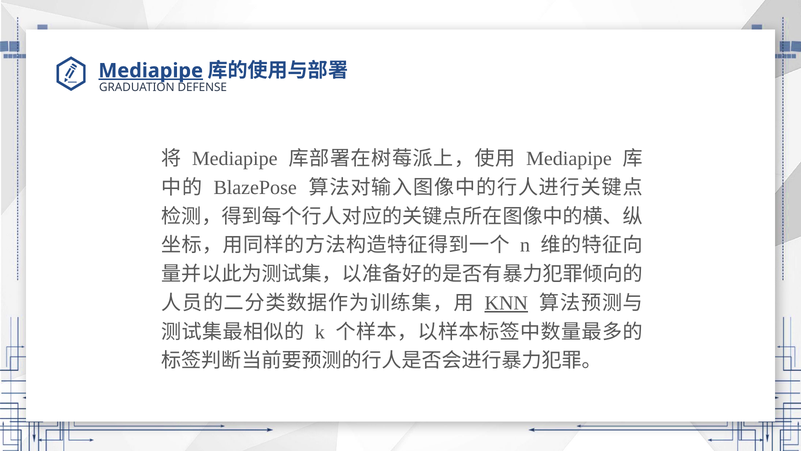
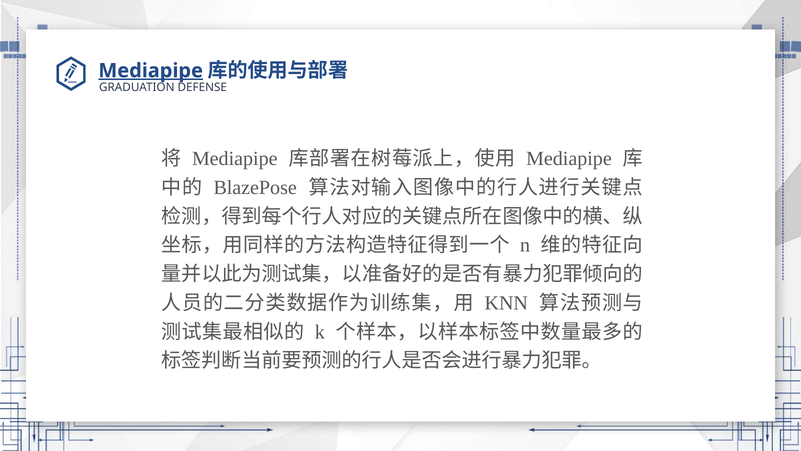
KNN underline: present -> none
